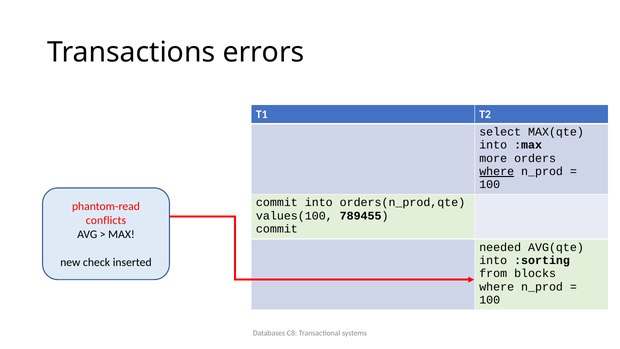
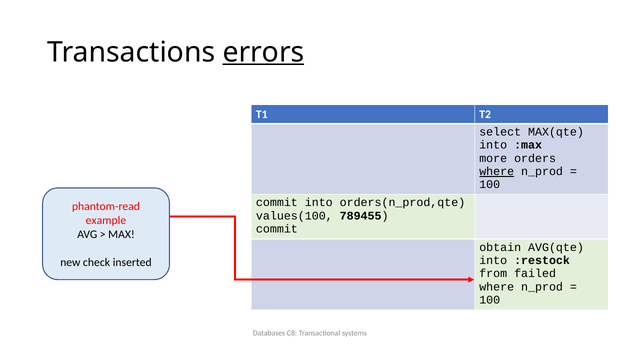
errors underline: none -> present
conflicts: conflicts -> example
needed: needed -> obtain
:sorting: :sorting -> :restock
blocks: blocks -> failed
